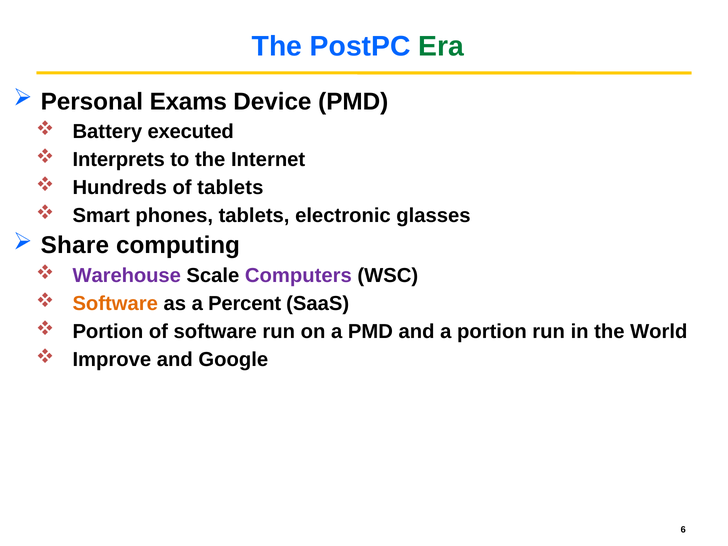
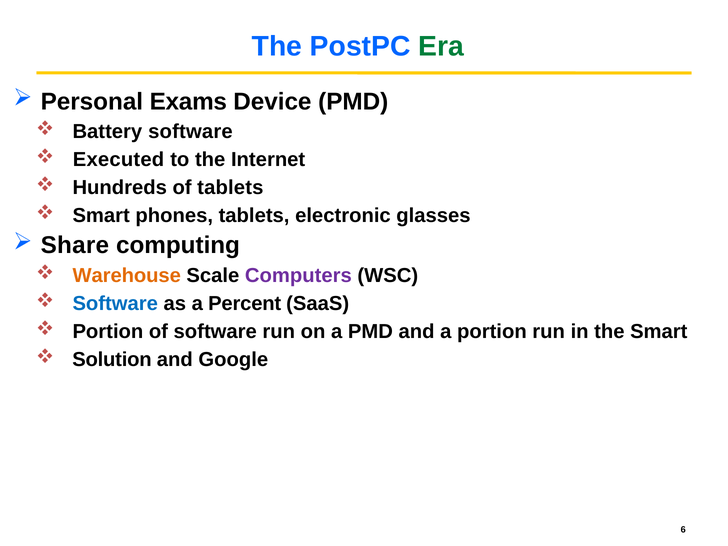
Battery executed: executed -> software
Interprets: Interprets -> Executed
Warehouse colour: purple -> orange
Software at (115, 303) colour: orange -> blue
the World: World -> Smart
Improve: Improve -> Solution
